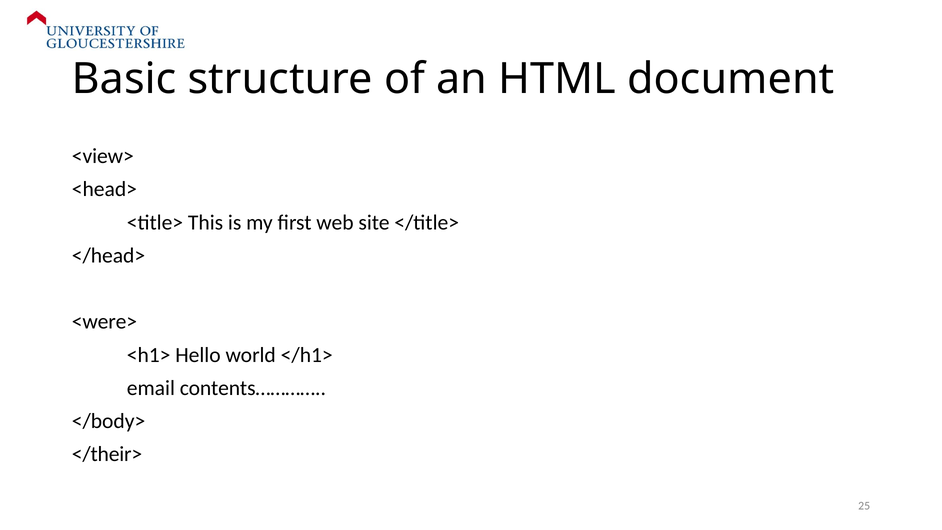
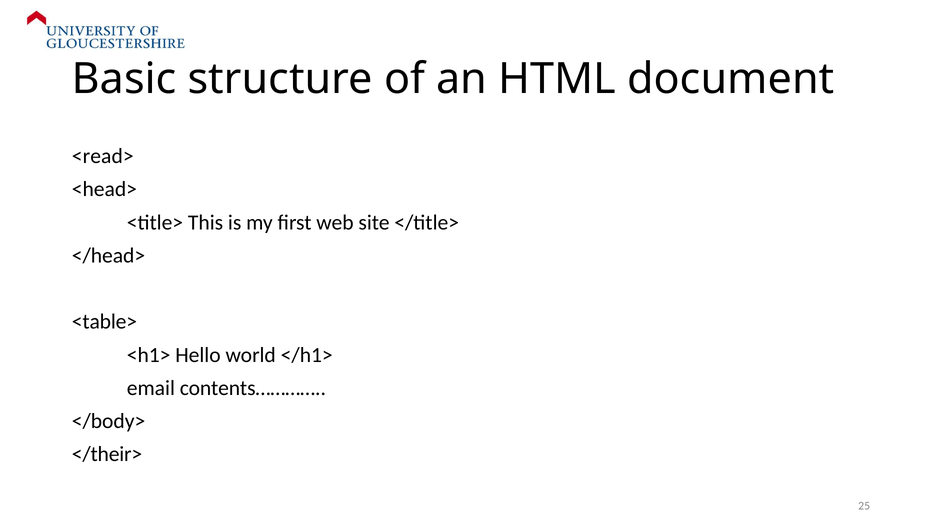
<view>: <view> -> <read>
<were>: <were> -> <table>
